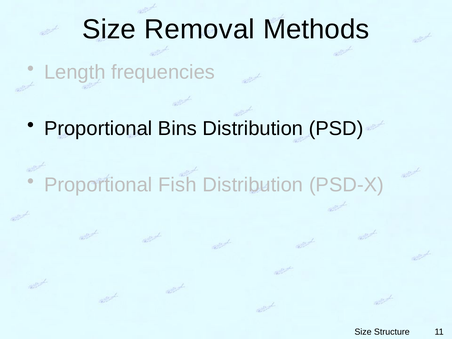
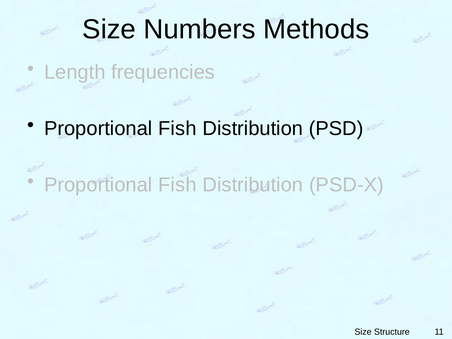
Removal: Removal -> Numbers
Bins at (177, 128): Bins -> Fish
